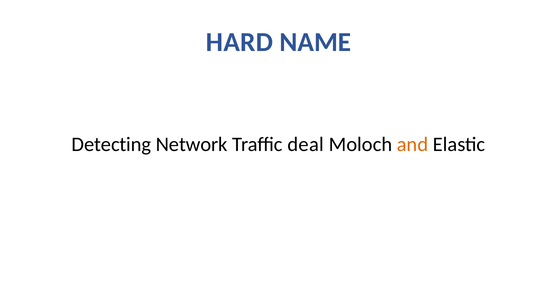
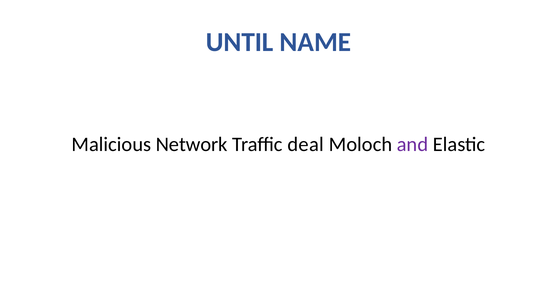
HARD: HARD -> UNTIL
Detecting: Detecting -> Malicious
and colour: orange -> purple
